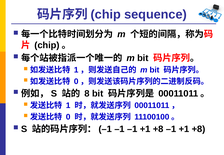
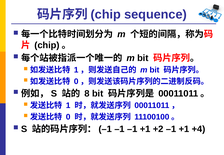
–1 –1 +1 +8: +8 -> +2
+8 at (199, 129): +8 -> +4
